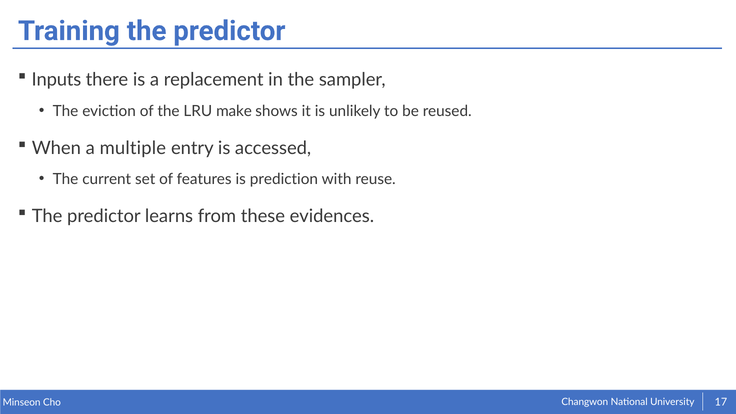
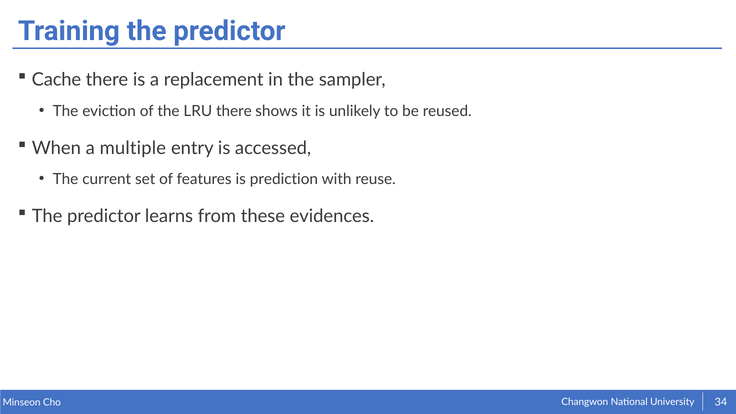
Inputs: Inputs -> Cache
LRU make: make -> there
17: 17 -> 34
